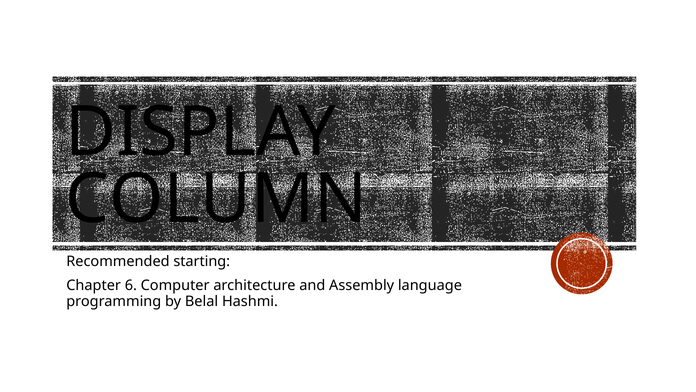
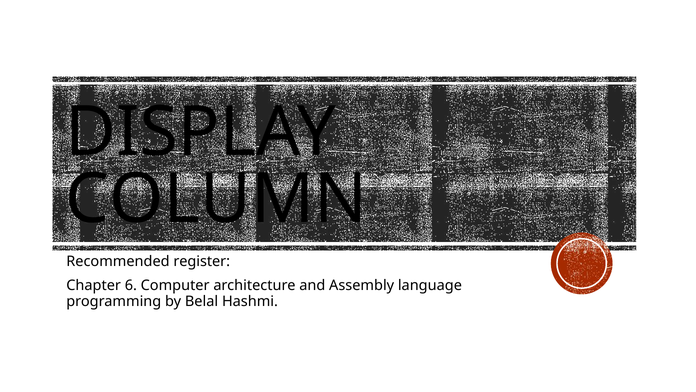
starting: starting -> register
